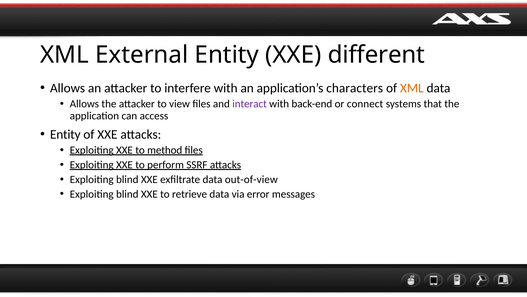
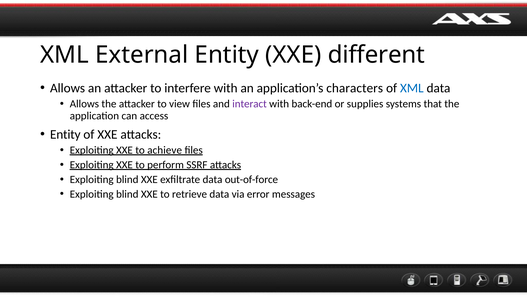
XML at (412, 88) colour: orange -> blue
connect: connect -> supplies
method: method -> achieve
out-of-view: out-of-view -> out-of-force
